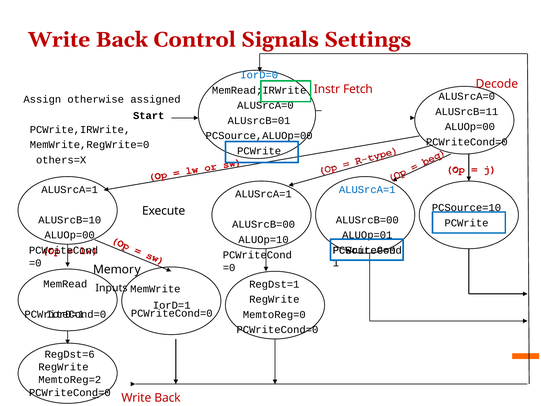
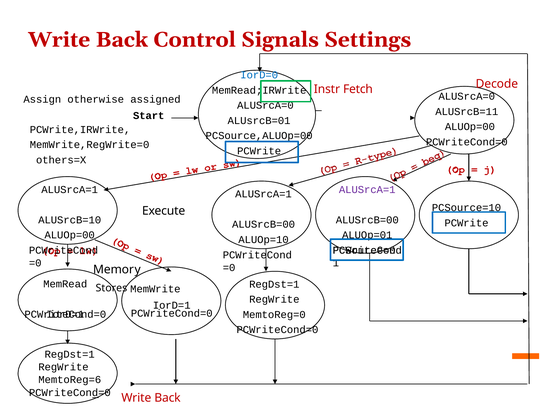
ALUSrcA=1 at (367, 190) colour: blue -> purple
Inputs: Inputs -> Stores
RegDst=6 at (70, 354): RegDst=6 -> RegDst=1
MemtoReg=2: MemtoReg=2 -> MemtoReg=6
